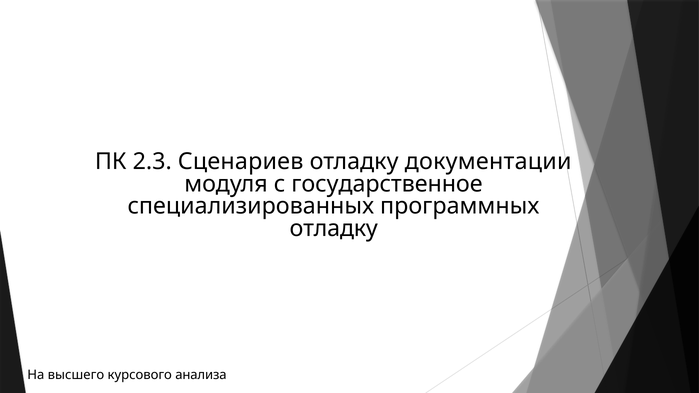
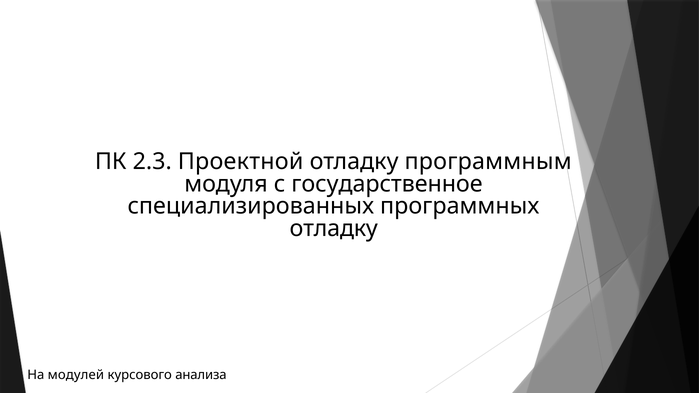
Сценариев: Сценариев -> Проектной
документации: документации -> программным
высшего: высшего -> модулей
